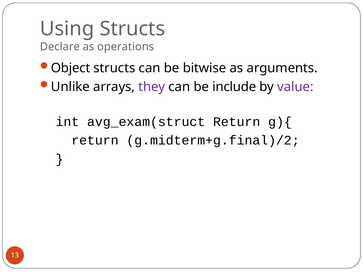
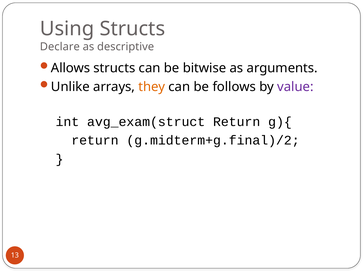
operations: operations -> descriptive
Object: Object -> Allows
they colour: purple -> orange
include: include -> follows
